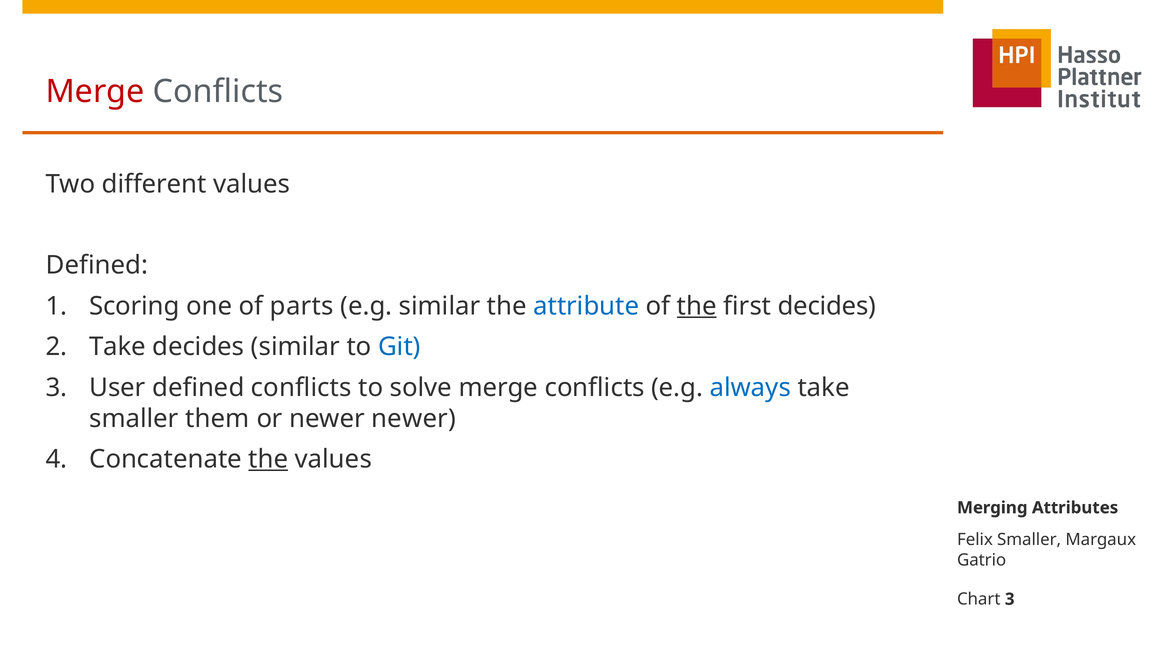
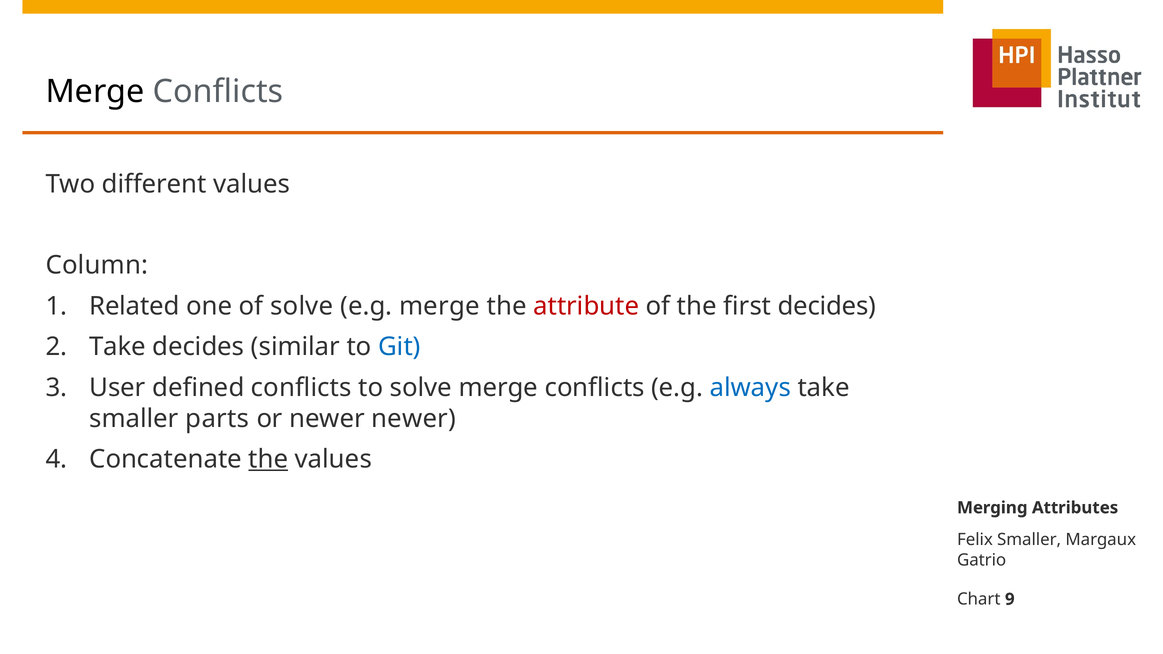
Merge at (95, 92) colour: red -> black
Defined at (97, 266): Defined -> Column
Scoring: Scoring -> Related
of parts: parts -> solve
e.g similar: similar -> merge
attribute colour: blue -> red
the at (697, 306) underline: present -> none
them: them -> parts
Chart 3: 3 -> 9
